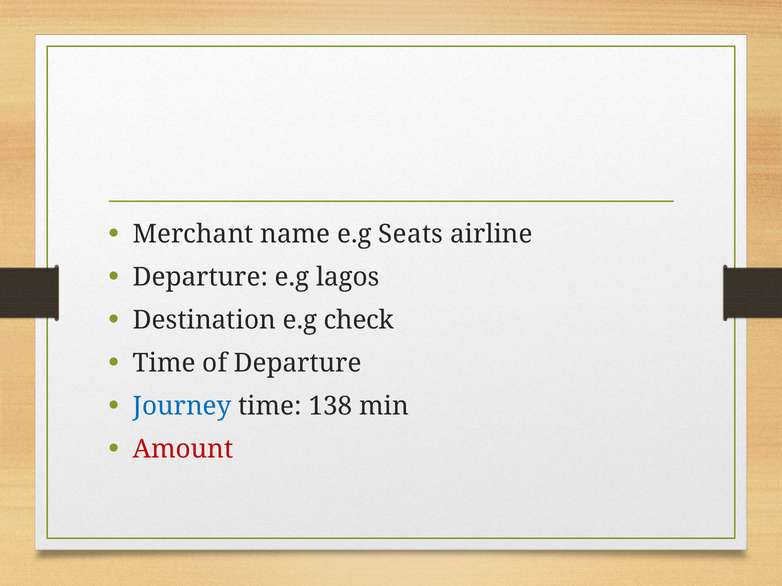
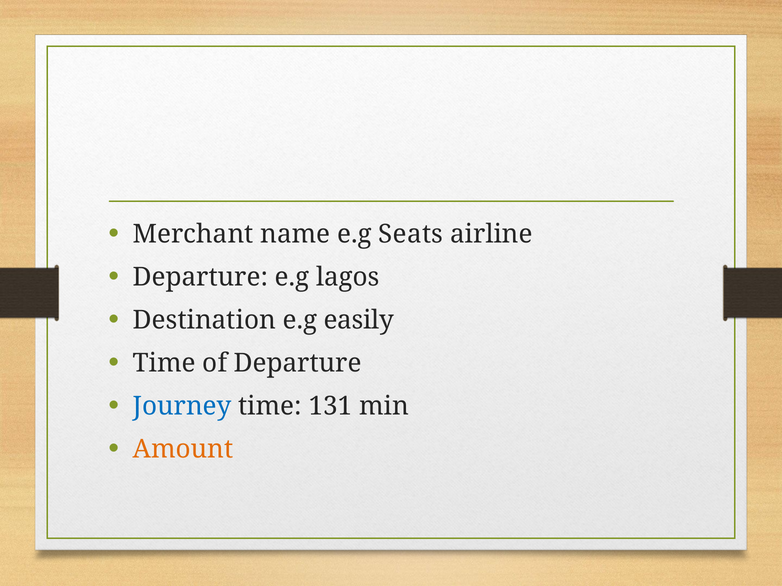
check: check -> easily
138: 138 -> 131
Amount colour: red -> orange
